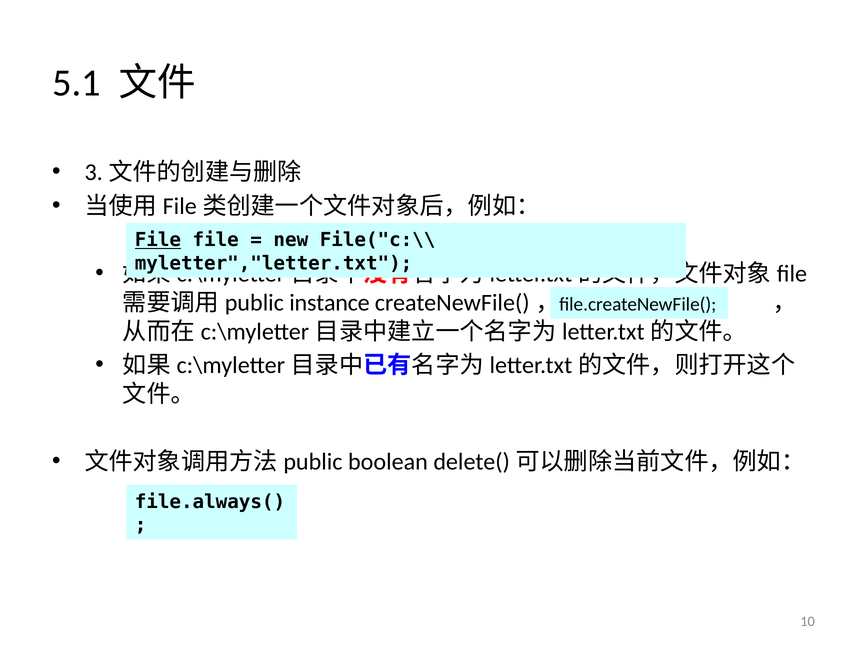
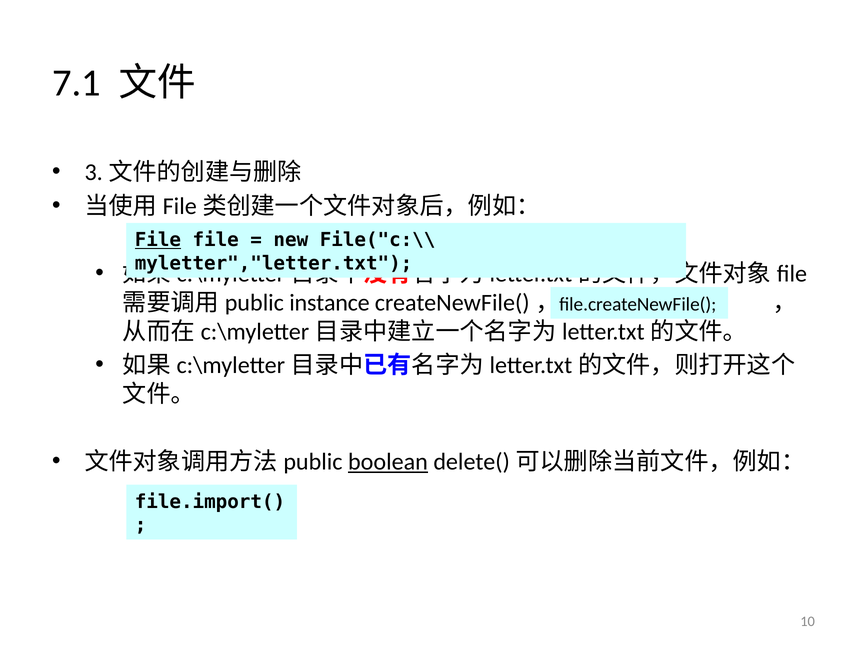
5.1: 5.1 -> 7.1
boolean underline: none -> present
file.always(: file.always( -> file.import(
